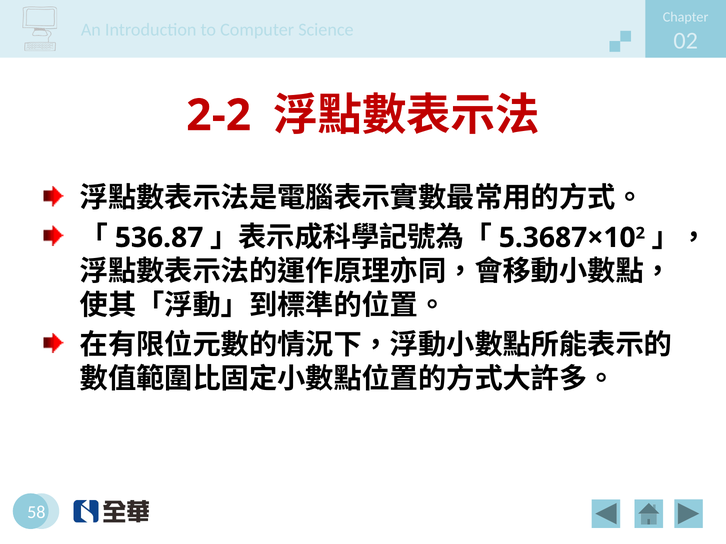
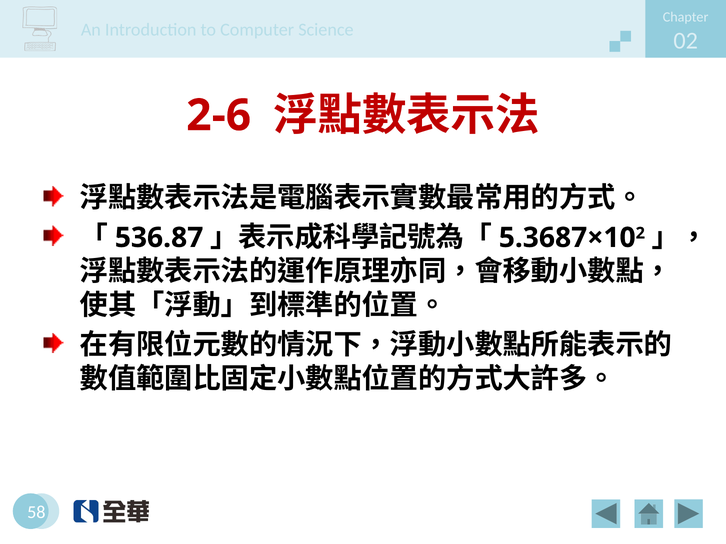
2-2: 2-2 -> 2-6
